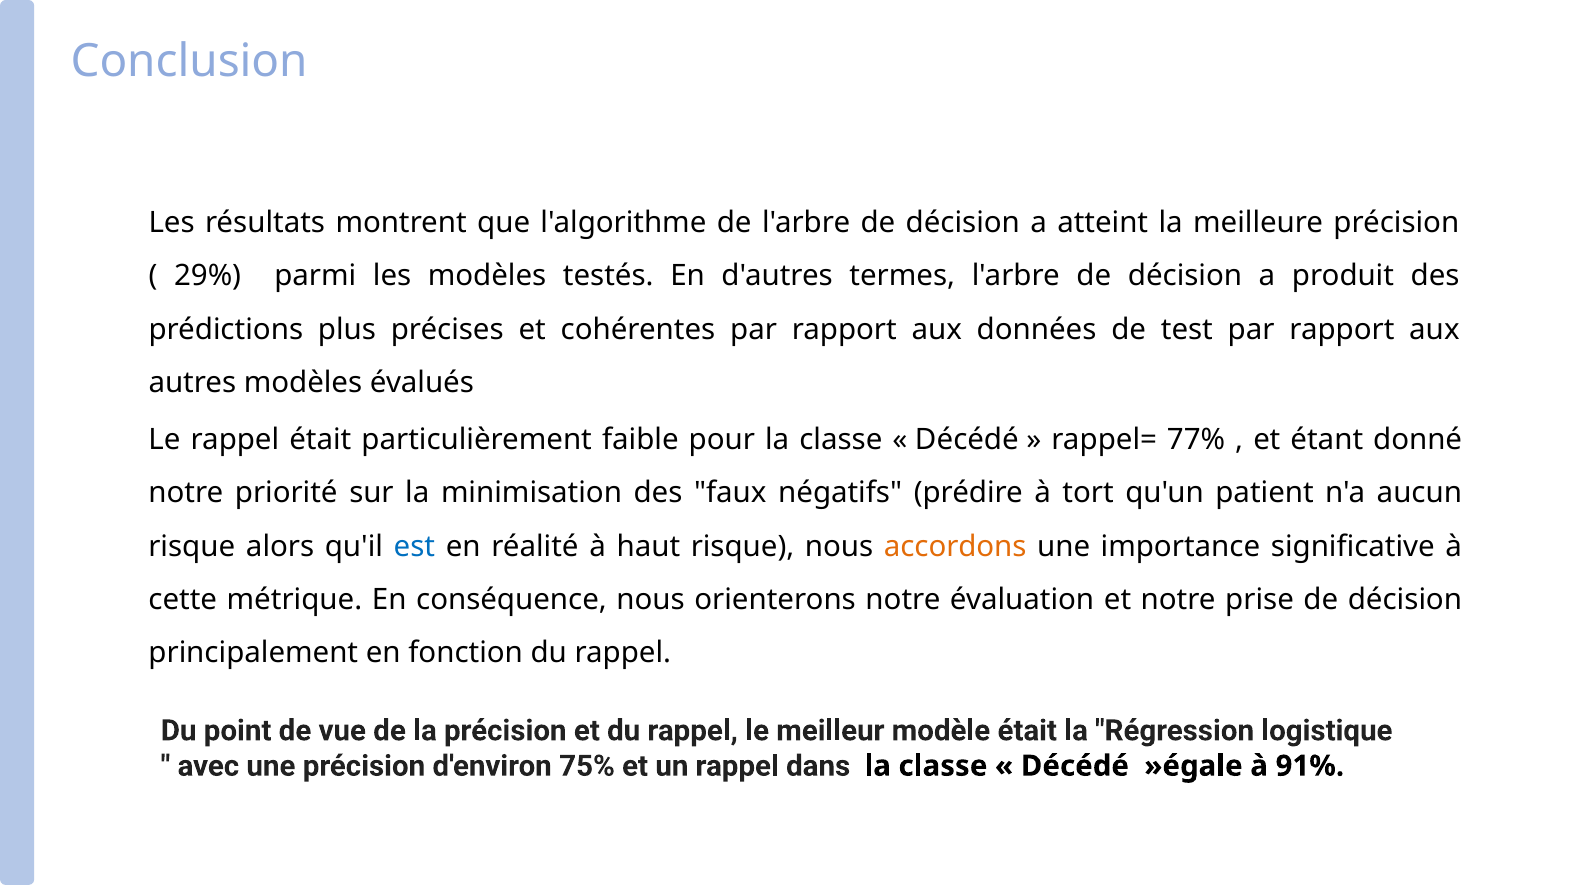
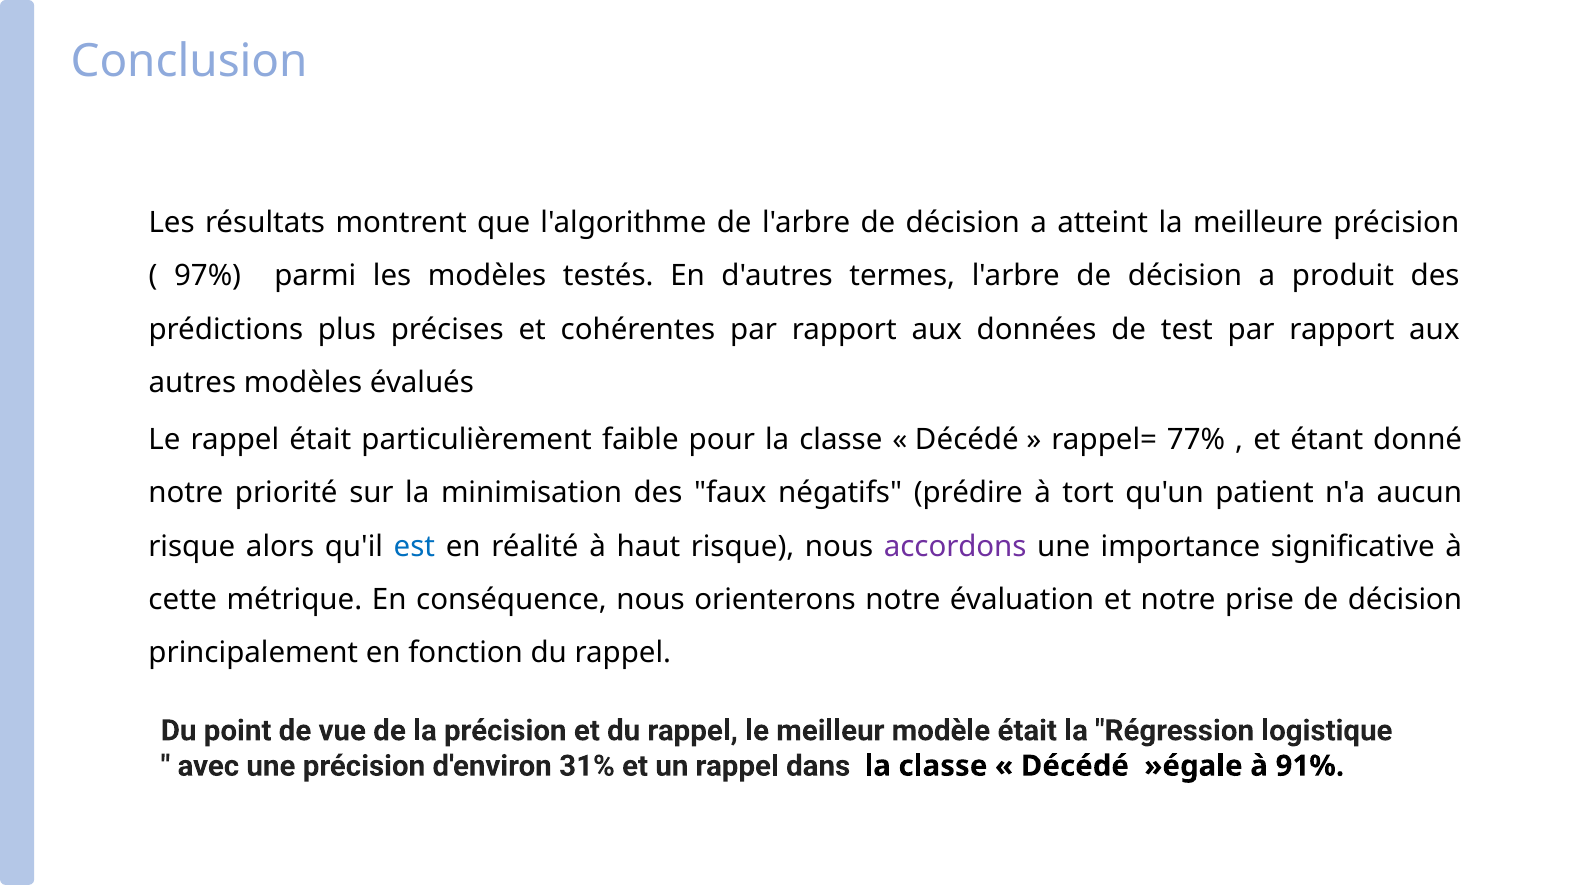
29%: 29% -> 97%
accordons colour: orange -> purple
75%: 75% -> 31%
